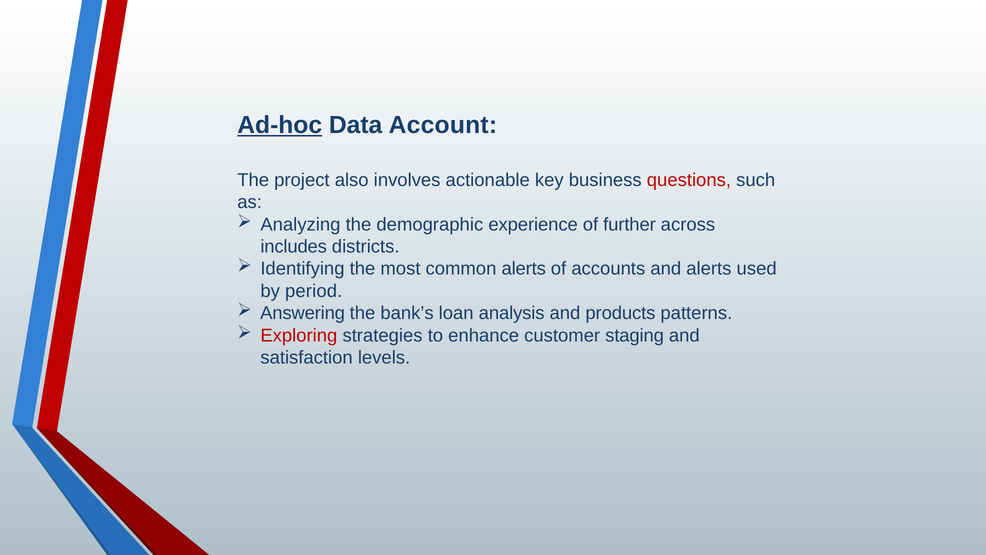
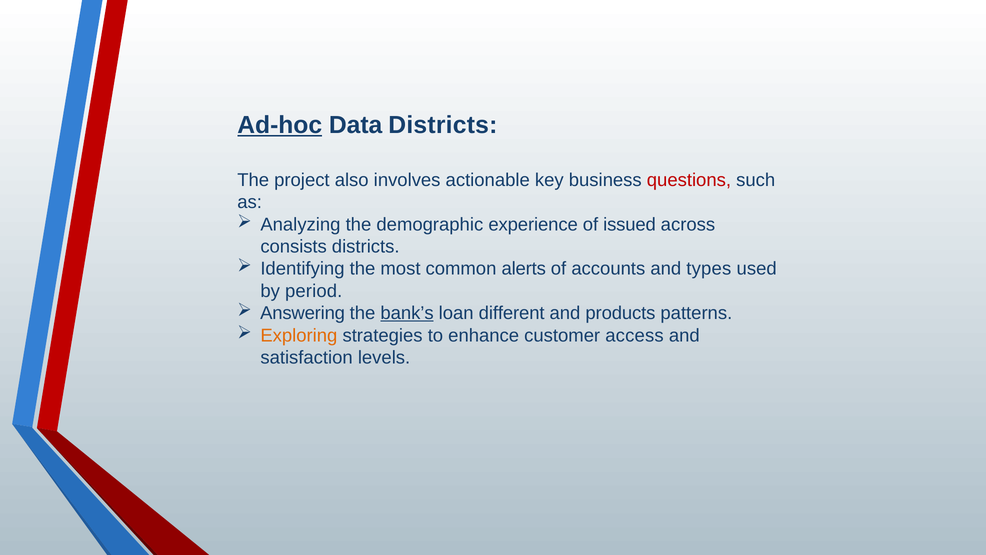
Data Account: Account -> Districts
further: further -> issued
includes: includes -> consists
and alerts: alerts -> types
bank’s underline: none -> present
analysis: analysis -> different
Exploring colour: red -> orange
staging: staging -> access
